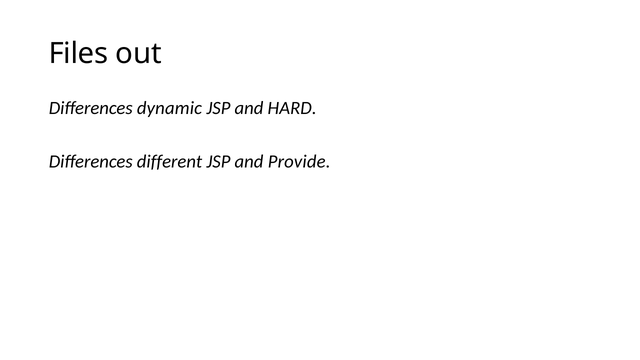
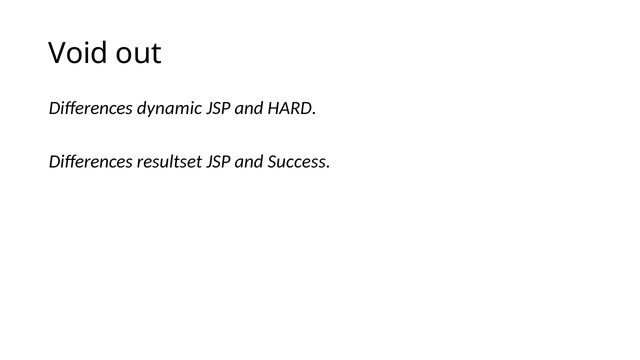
Files: Files -> Void
different: different -> resultset
Provide: Provide -> Success
